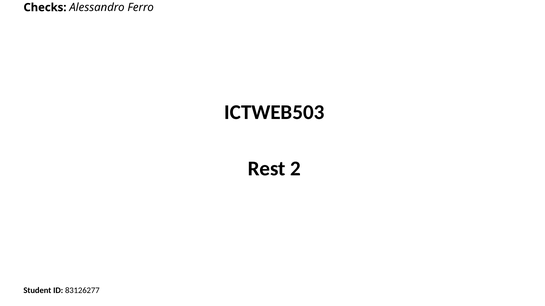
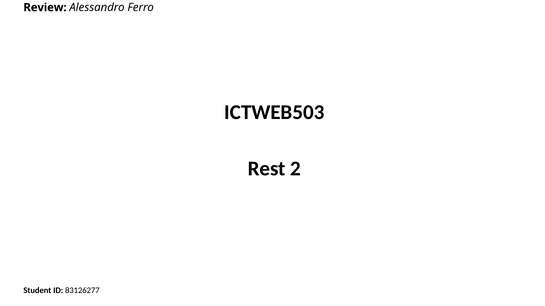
Checks: Checks -> Review
